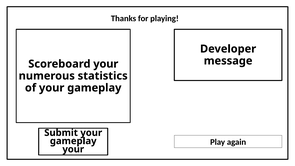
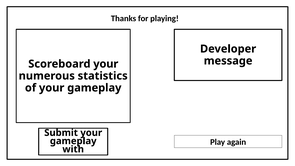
your at (73, 149): your -> with
